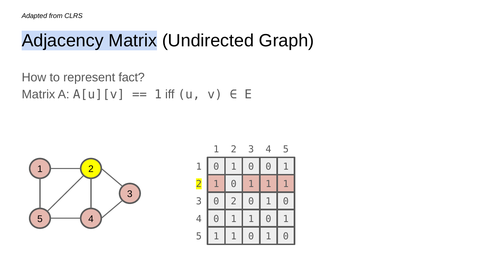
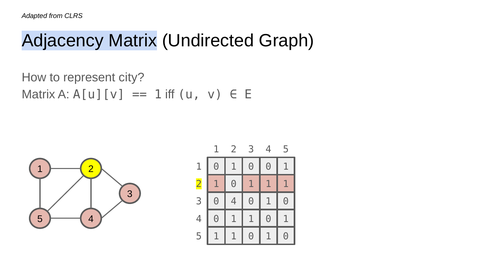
fact: fact -> city
0 2: 2 -> 4
